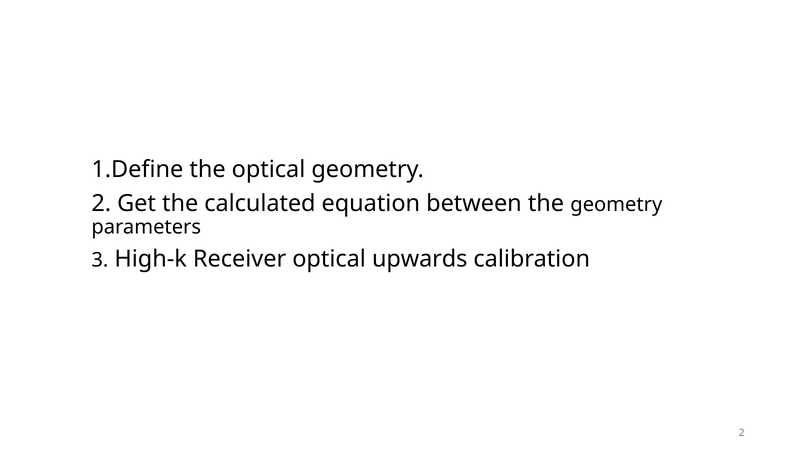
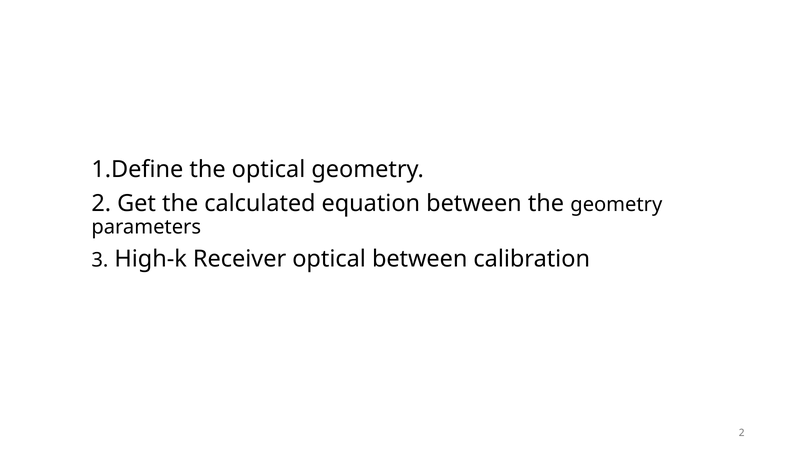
optical upwards: upwards -> between
